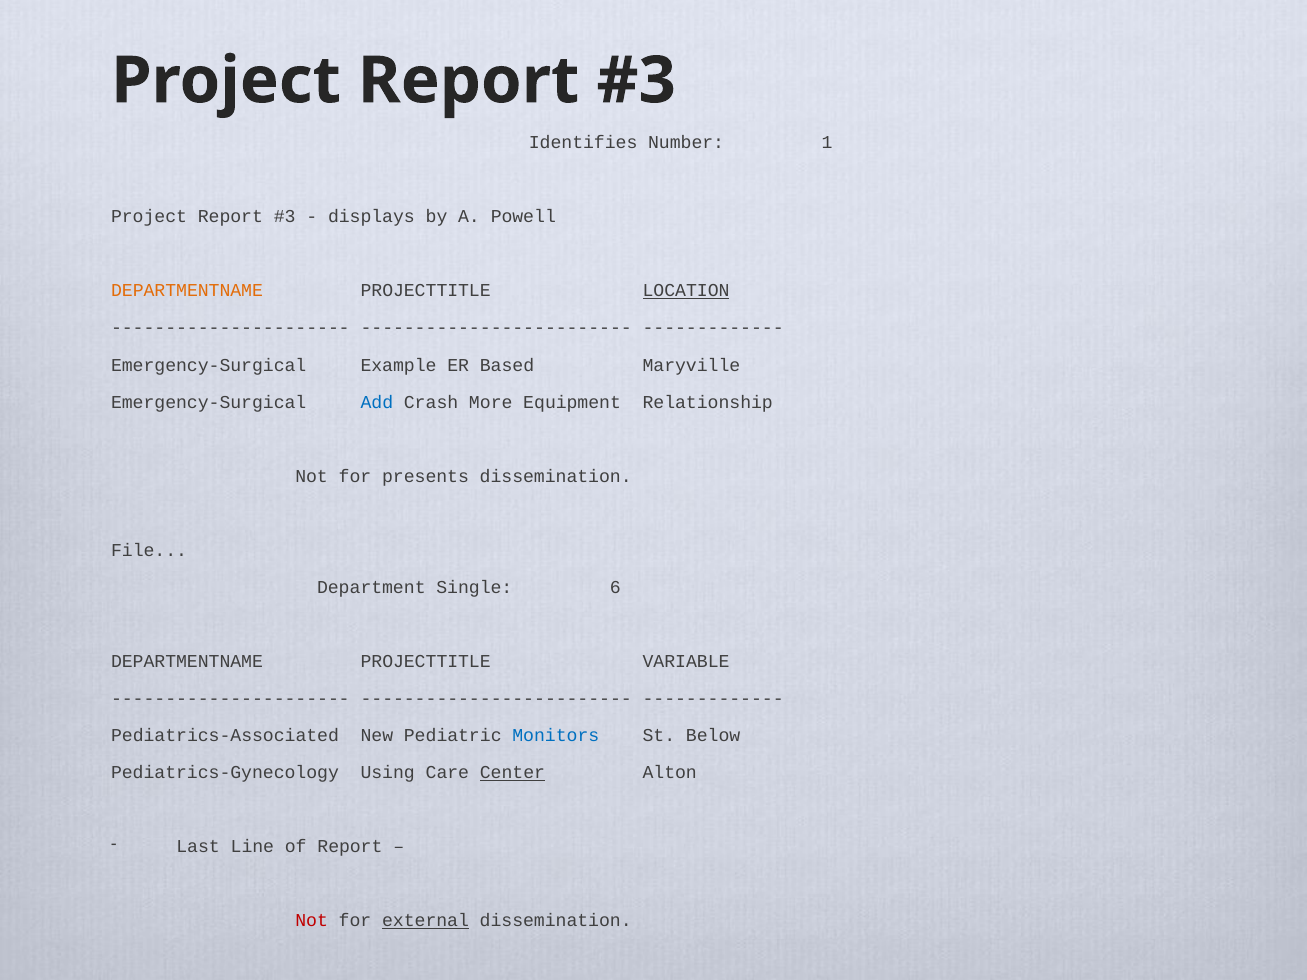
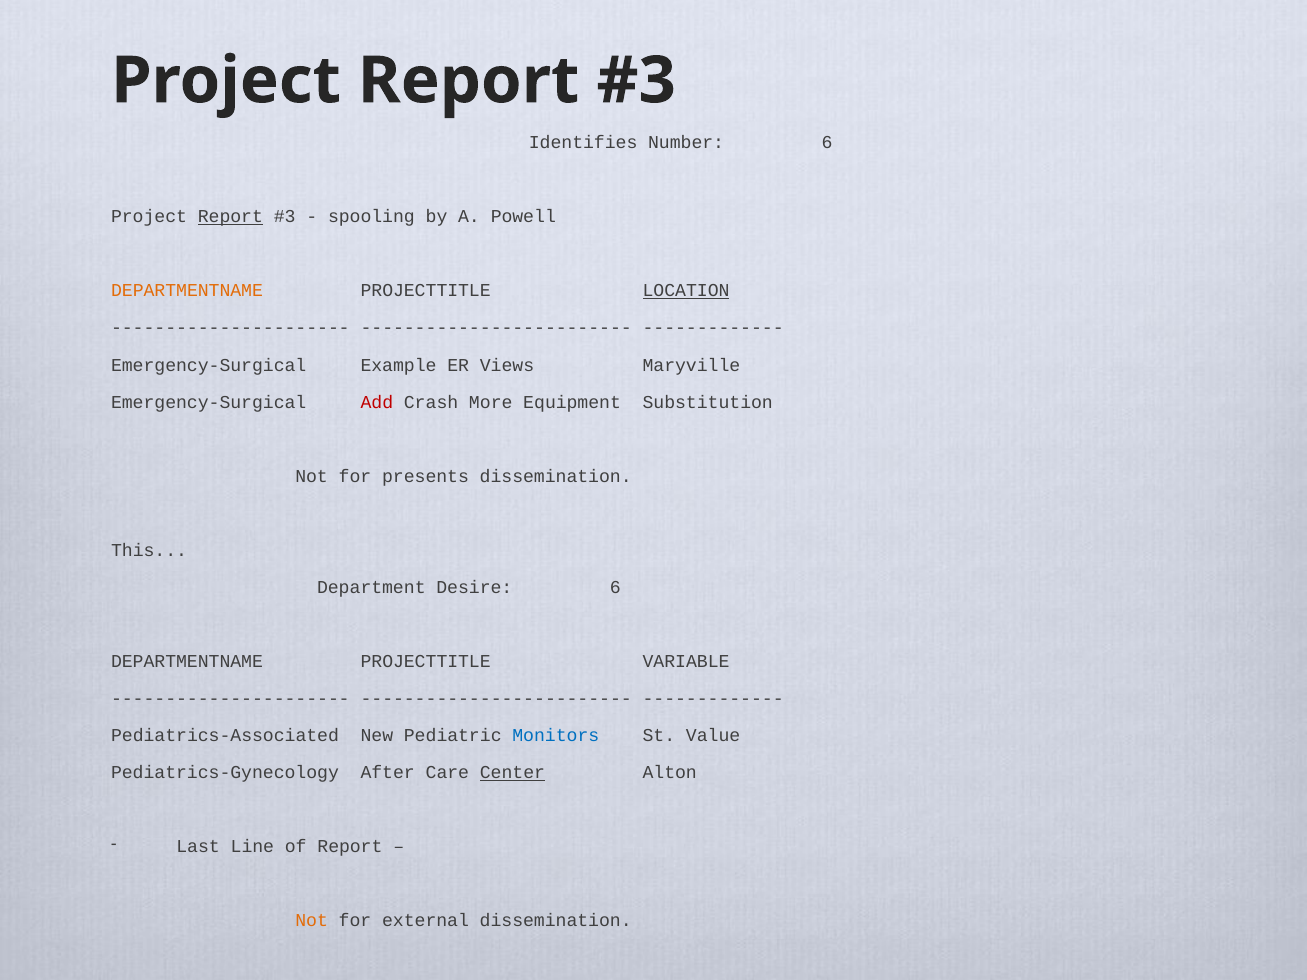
Number 1: 1 -> 6
Report at (230, 217) underline: none -> present
displays: displays -> spooling
Based: Based -> Views
Add colour: blue -> red
Relationship: Relationship -> Substitution
File: File -> This
Single: Single -> Desire
Below: Below -> Value
Using: Using -> After
Not at (312, 921) colour: red -> orange
external underline: present -> none
